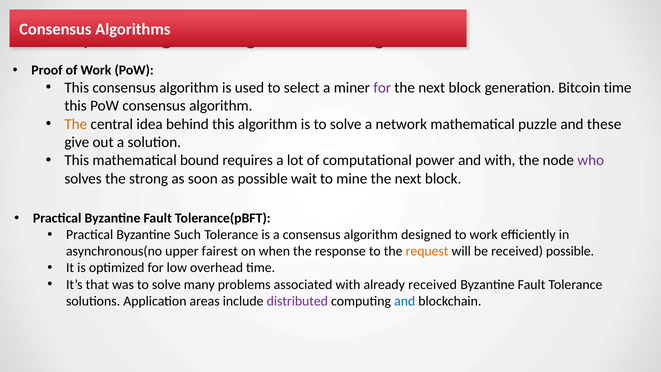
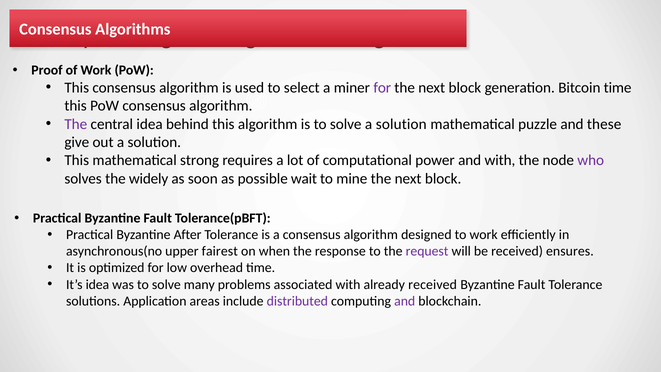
The at (76, 124) colour: orange -> purple
solve a network: network -> solution
bound: bound -> strong
strong: strong -> widely
Such: Such -> After
request colour: orange -> purple
received possible: possible -> ensures
It’s that: that -> idea
and at (405, 301) colour: blue -> purple
